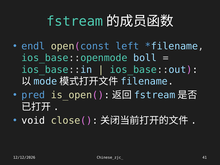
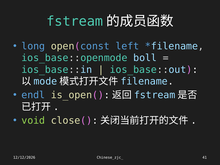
endl: endl -> long
pred: pred -> endl
void colour: white -> light green
